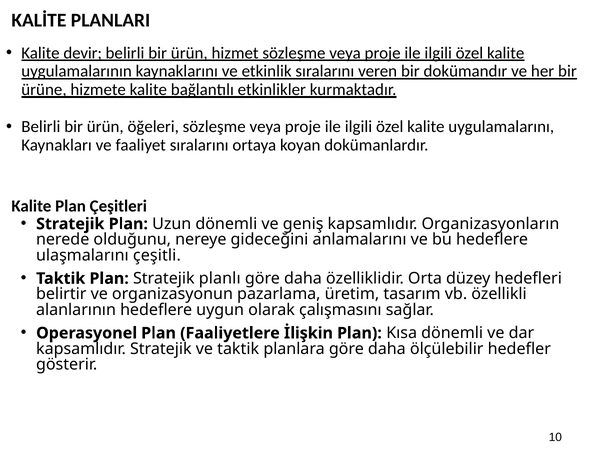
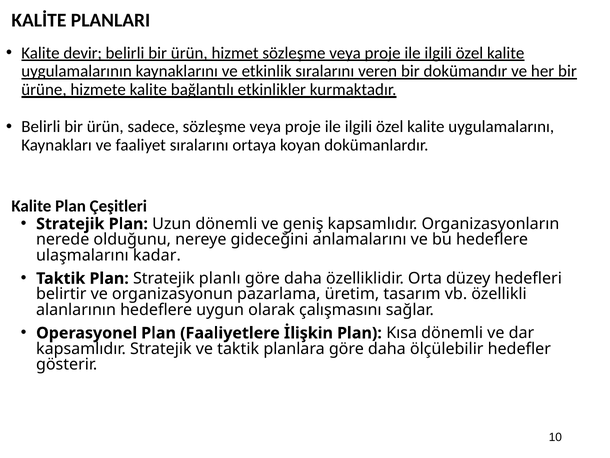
öğeleri: öğeleri -> sadece
çeşitli: çeşitli -> kadar
